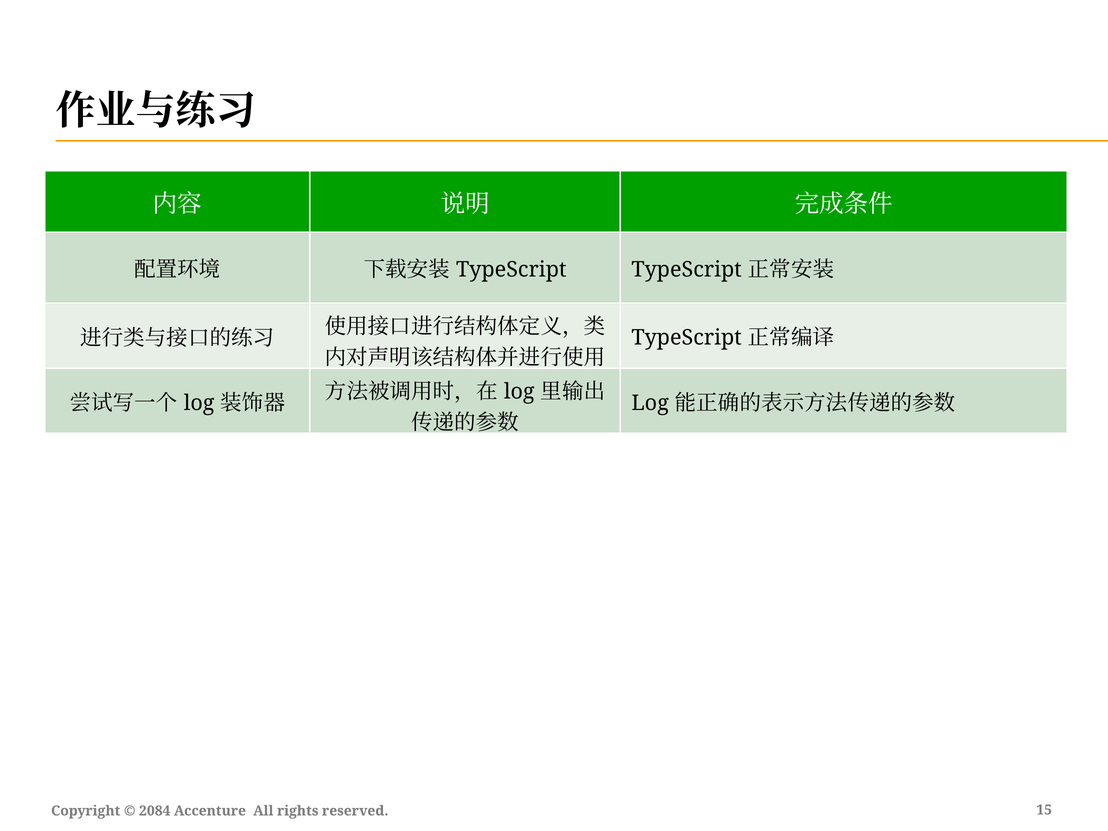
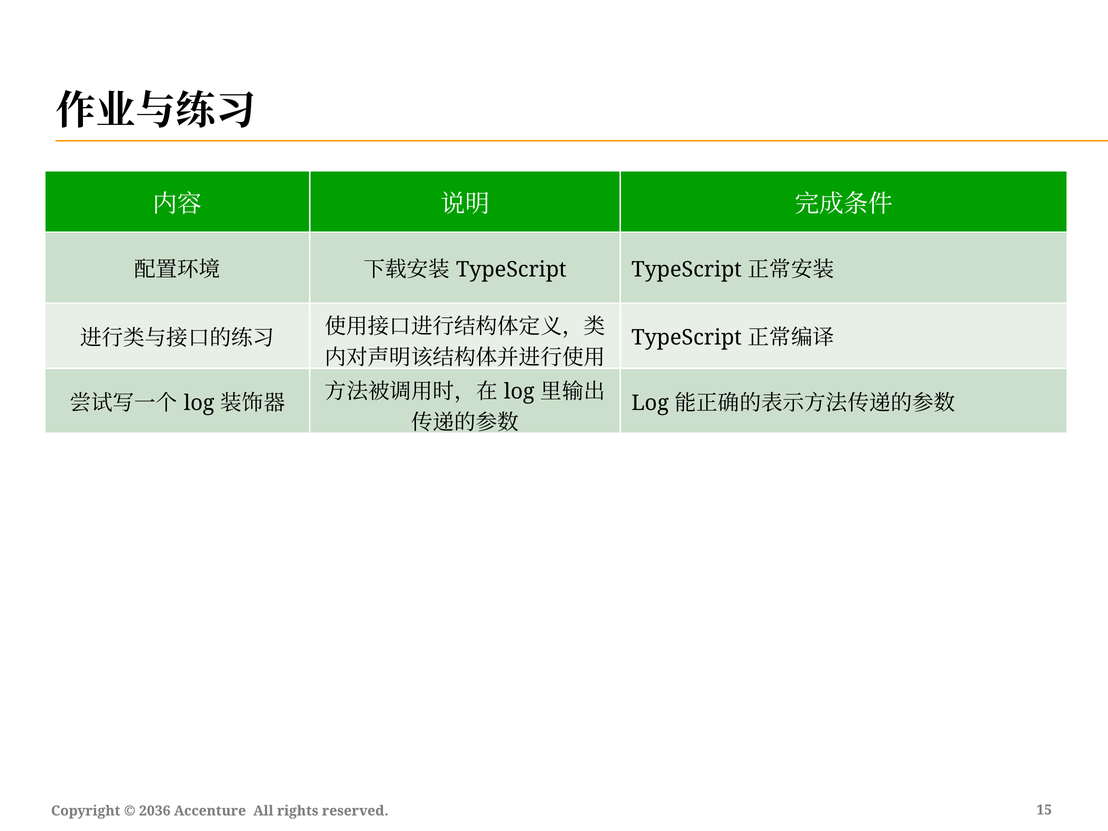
2084: 2084 -> 2036
